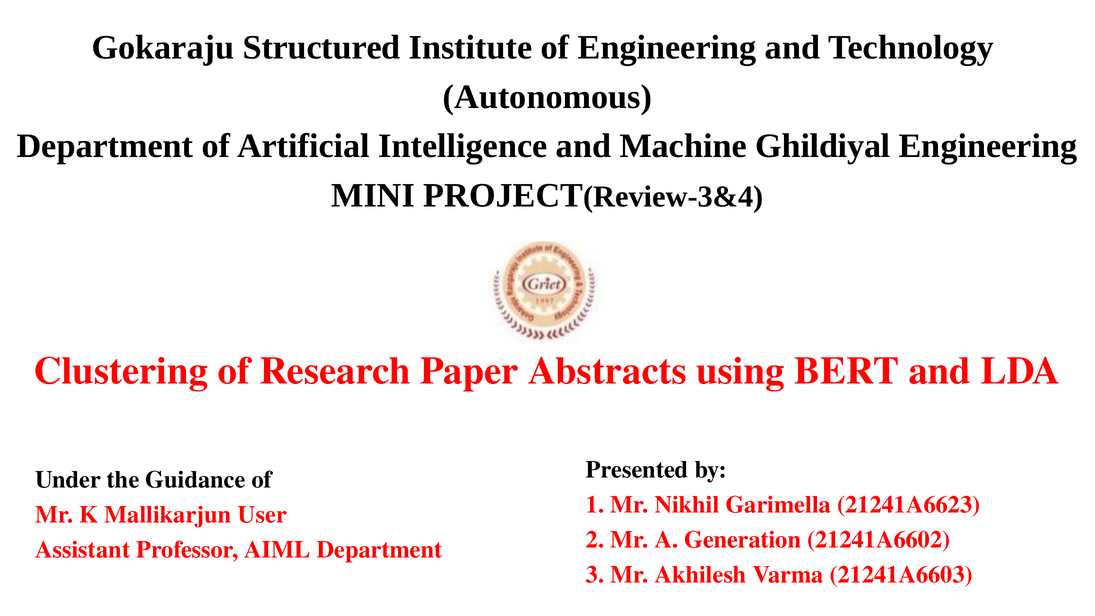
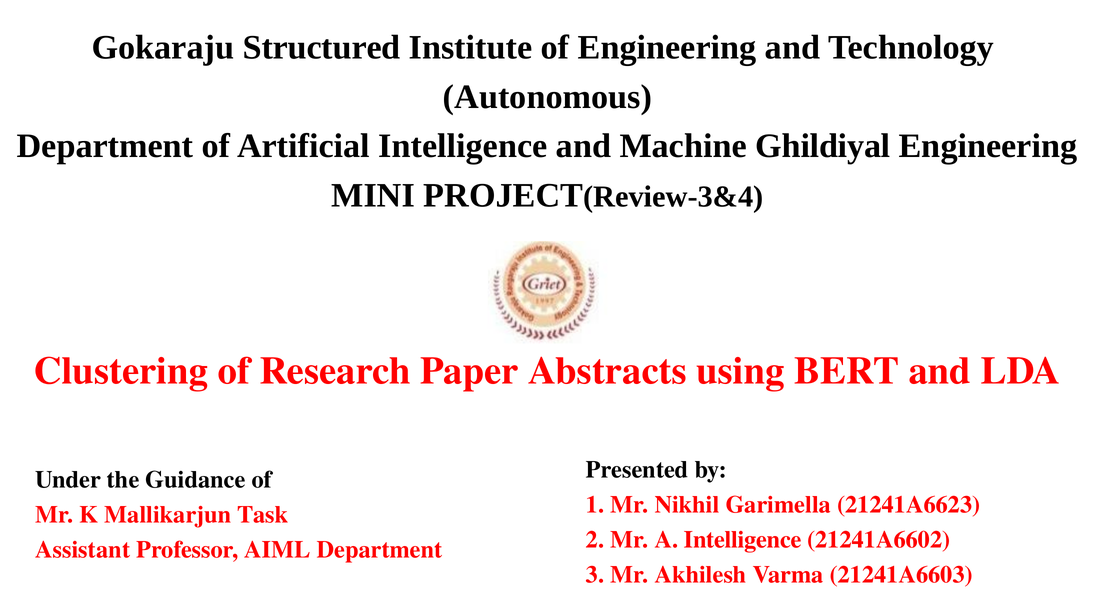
User: User -> Task
A Generation: Generation -> Intelligence
